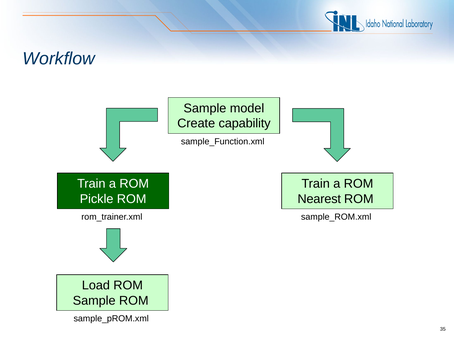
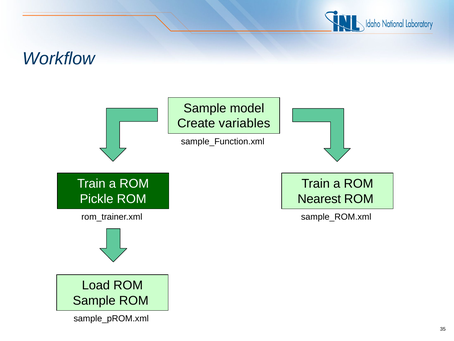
capability: capability -> variables
